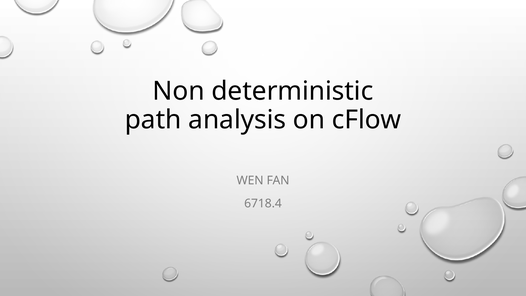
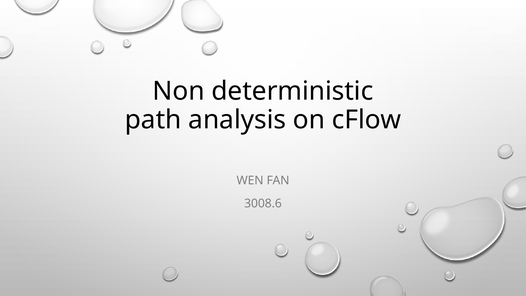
6718.4: 6718.4 -> 3008.6
